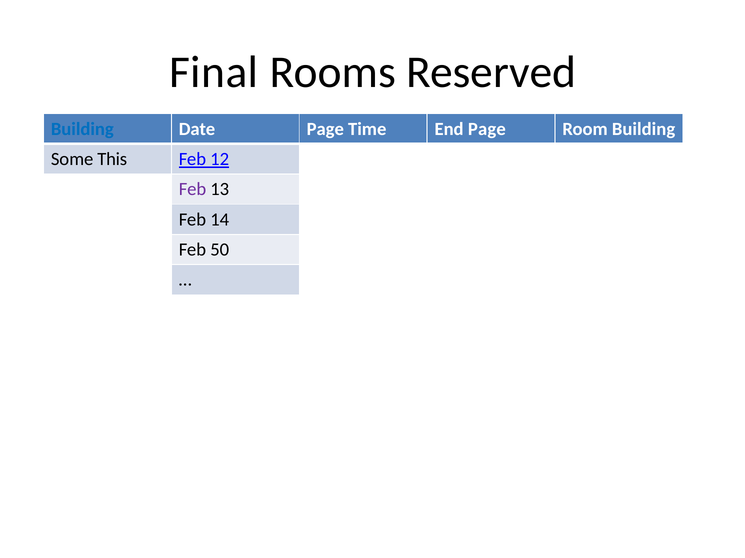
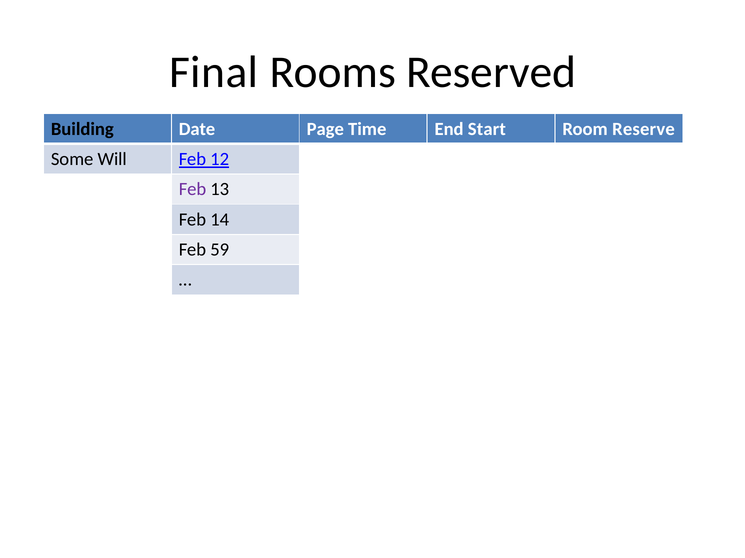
Building at (82, 129) colour: blue -> black
End Page: Page -> Start
Room Building: Building -> Reserve
This: This -> Will
50: 50 -> 59
